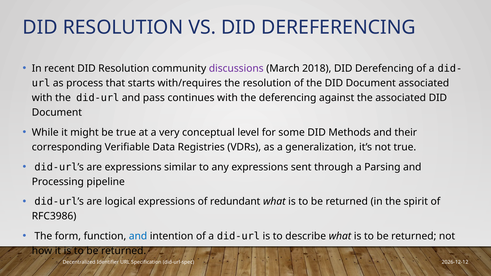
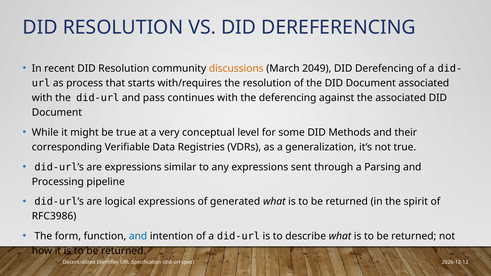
discussions colour: purple -> orange
2018: 2018 -> 2049
redundant: redundant -> generated
